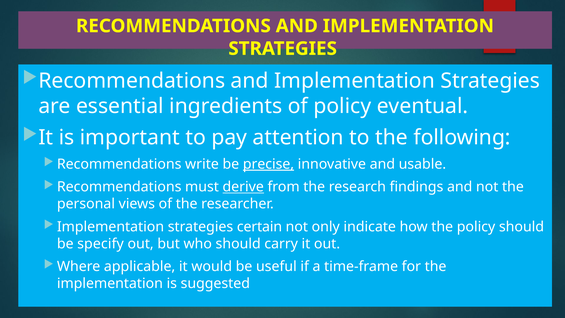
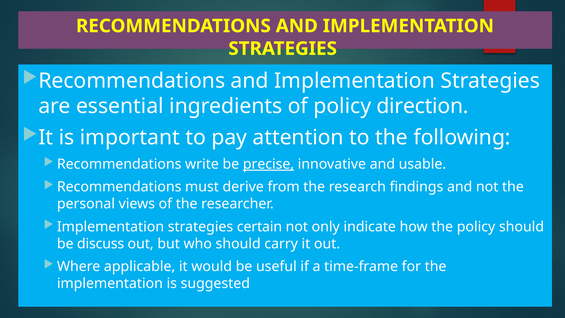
eventual: eventual -> direction
derive underline: present -> none
specify: specify -> discuss
